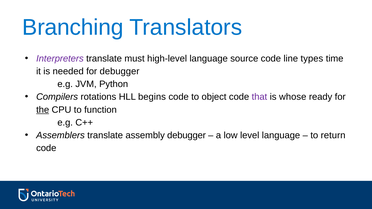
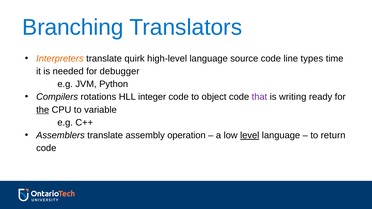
Interpreters colour: purple -> orange
must: must -> quirk
begins: begins -> integer
whose: whose -> writing
function: function -> variable
assembly debugger: debugger -> operation
level underline: none -> present
